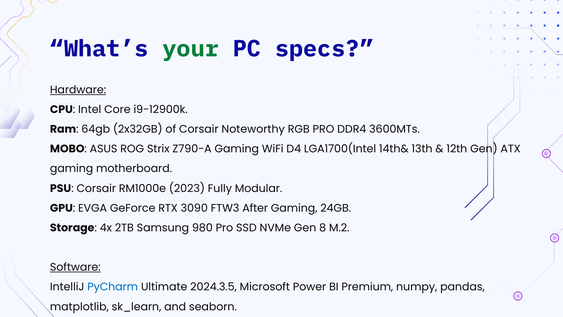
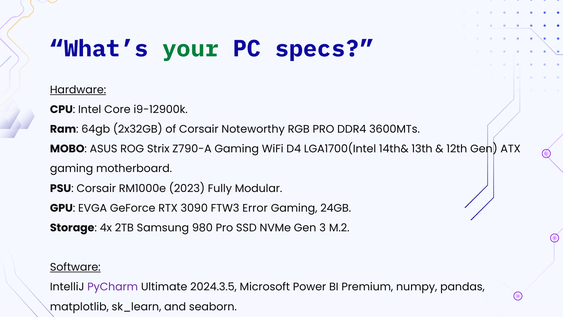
After: After -> Error
8: 8 -> 3
PyCharm colour: blue -> purple
